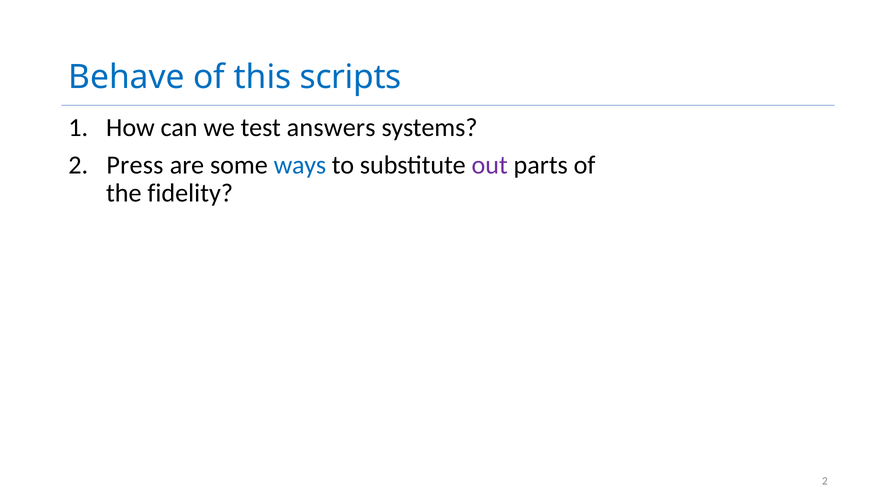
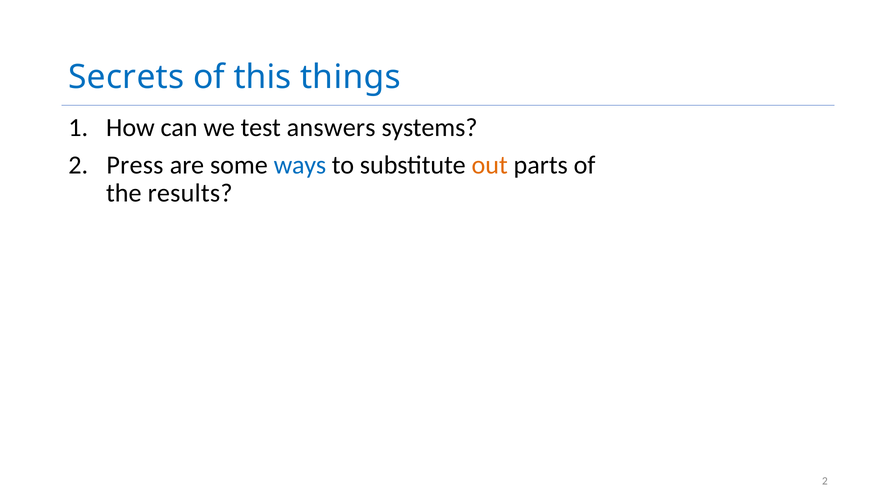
Behave: Behave -> Secrets
scripts: scripts -> things
out colour: purple -> orange
fidelity: fidelity -> results
